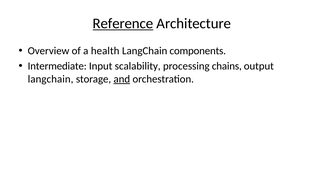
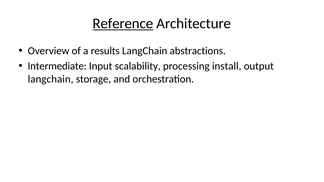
health: health -> results
components: components -> abstractions
chains: chains -> install
and underline: present -> none
